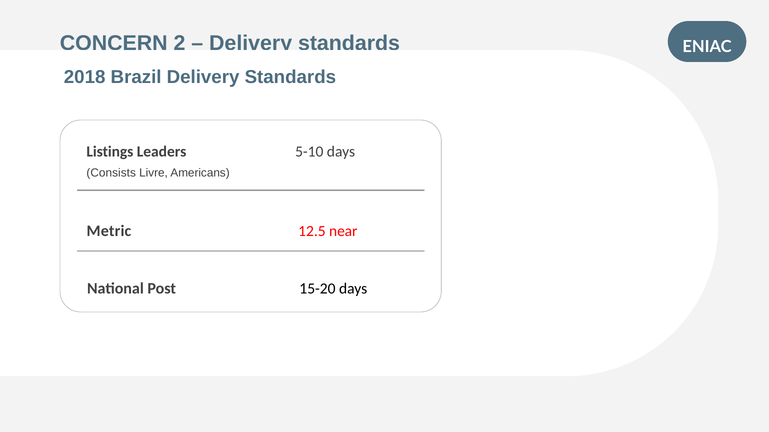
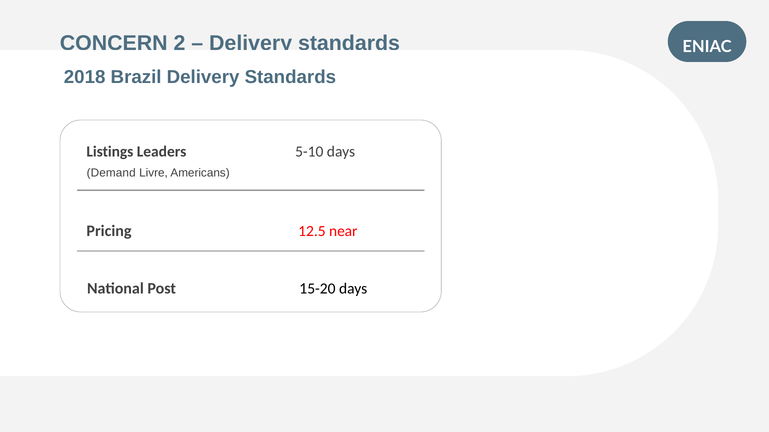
Consists: Consists -> Demand
Metric: Metric -> Pricing
